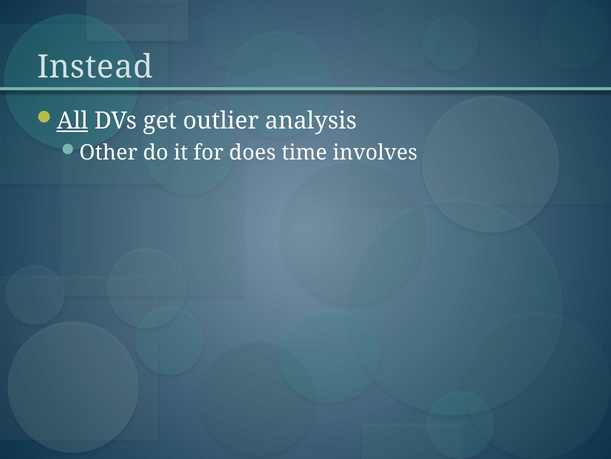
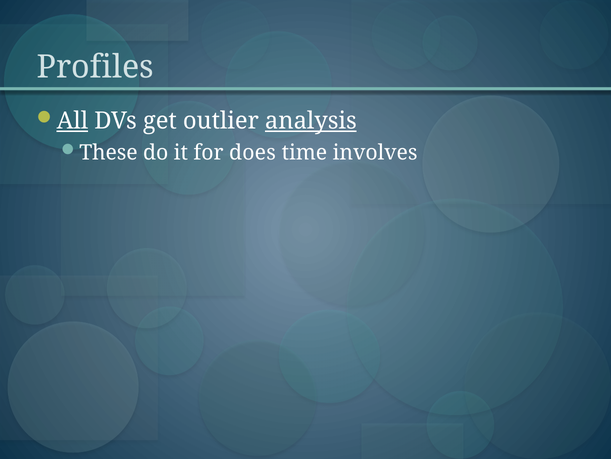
Instead: Instead -> Profiles
analysis underline: none -> present
Other: Other -> These
